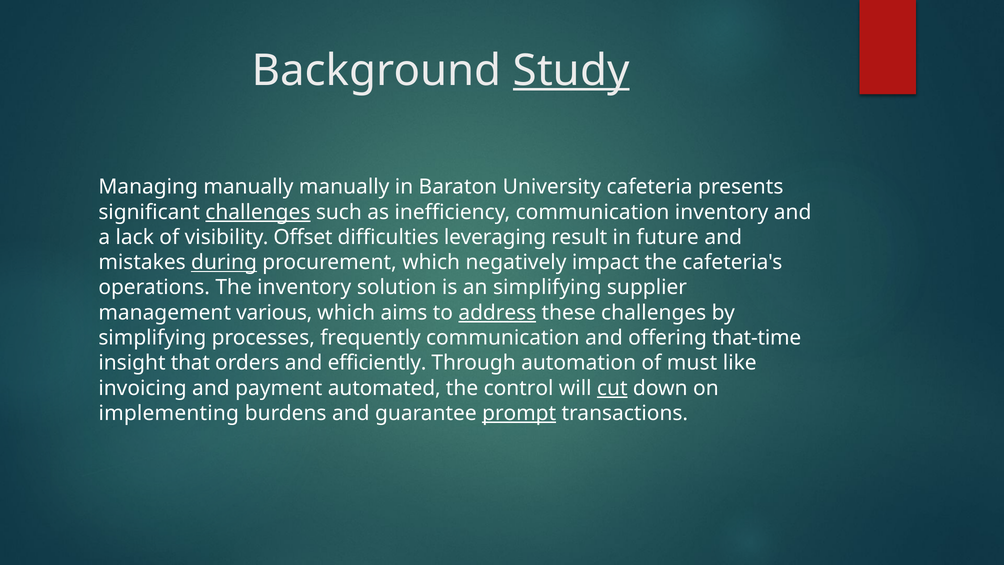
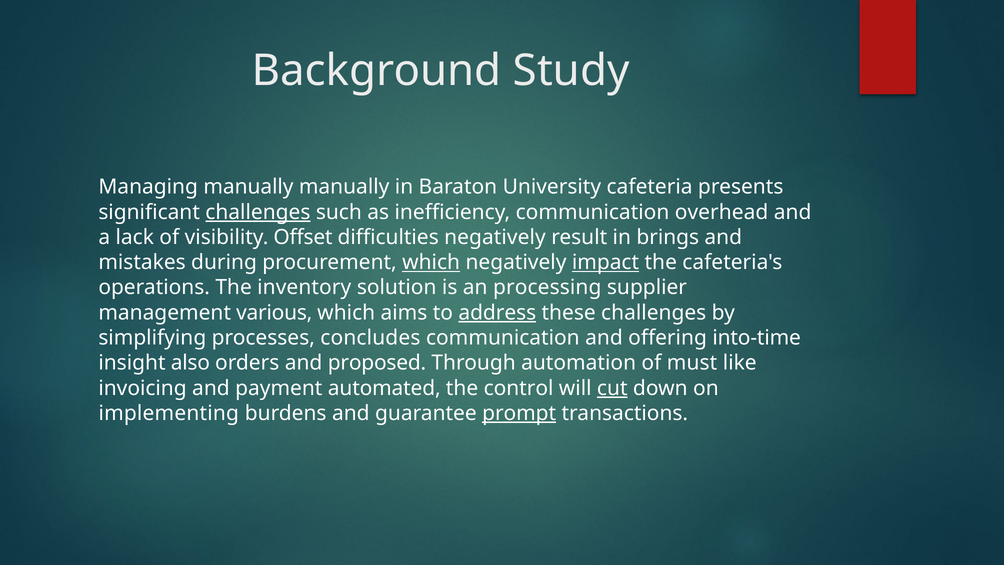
Study underline: present -> none
communication inventory: inventory -> overhead
difficulties leveraging: leveraging -> negatively
future: future -> brings
during underline: present -> none
which at (431, 262) underline: none -> present
impact underline: none -> present
an simplifying: simplifying -> processing
frequently: frequently -> concludes
that-time: that-time -> into-time
that: that -> also
efficiently: efficiently -> proposed
